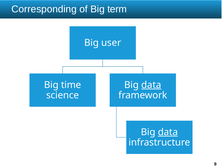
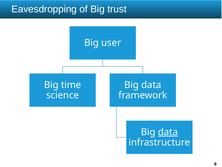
Corresponding: Corresponding -> Eavesdropping
term: term -> trust
data at (151, 85) underline: present -> none
